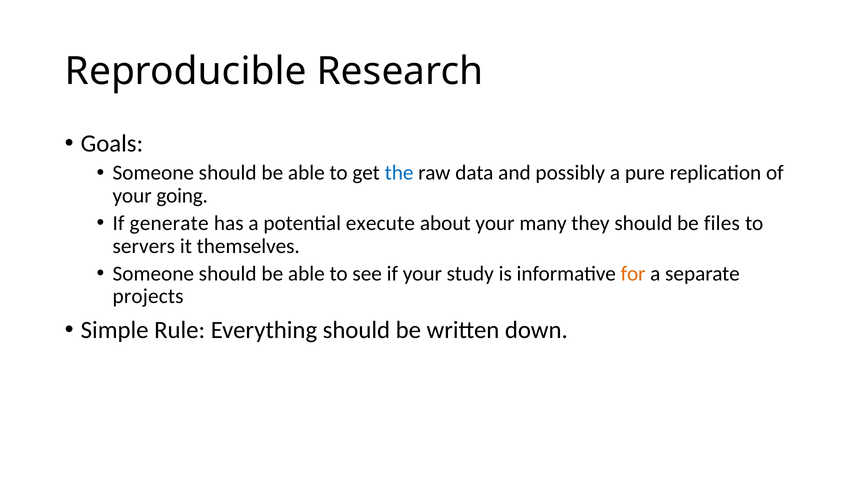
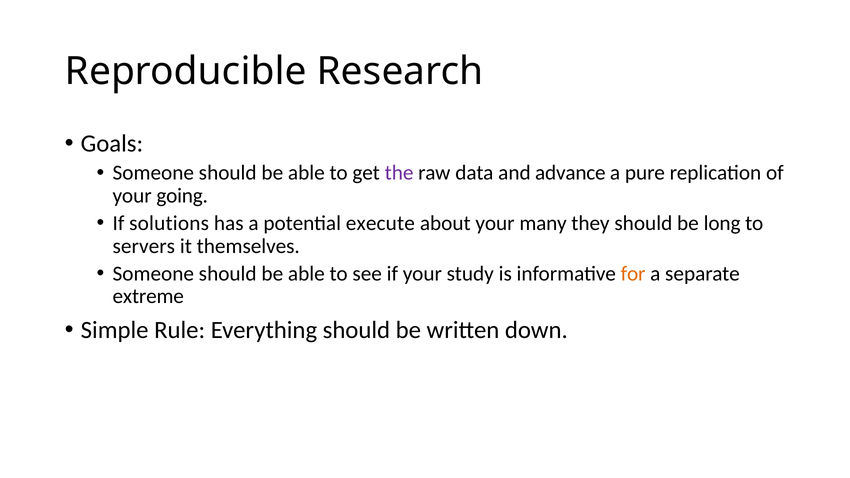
the colour: blue -> purple
possibly: possibly -> advance
generate: generate -> solutions
files: files -> long
projects: projects -> extreme
